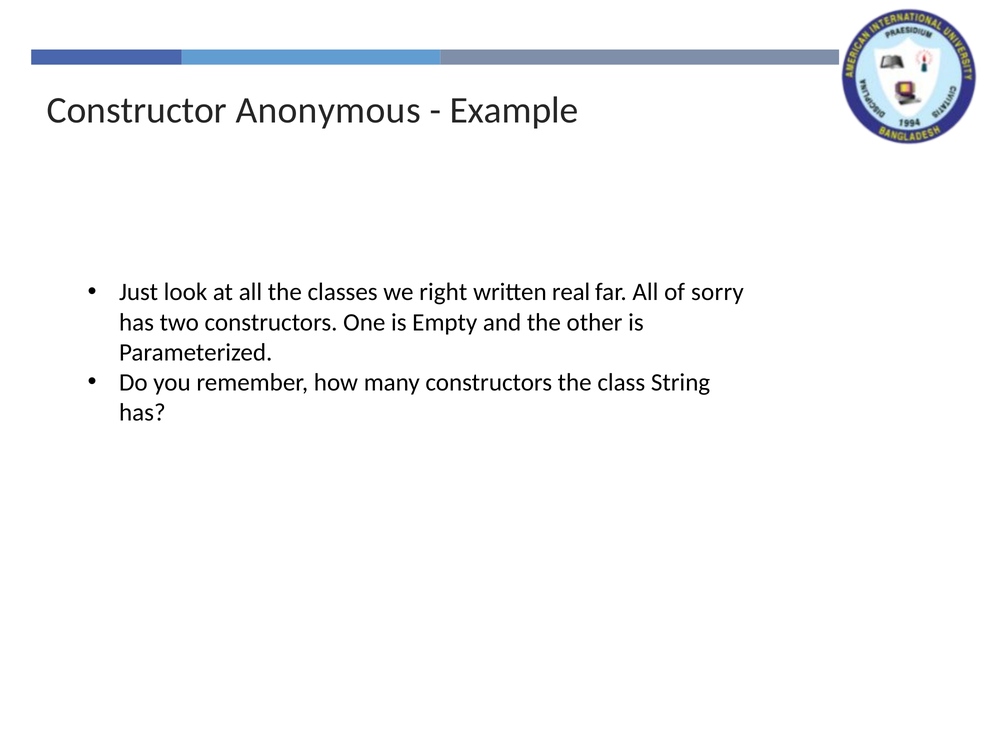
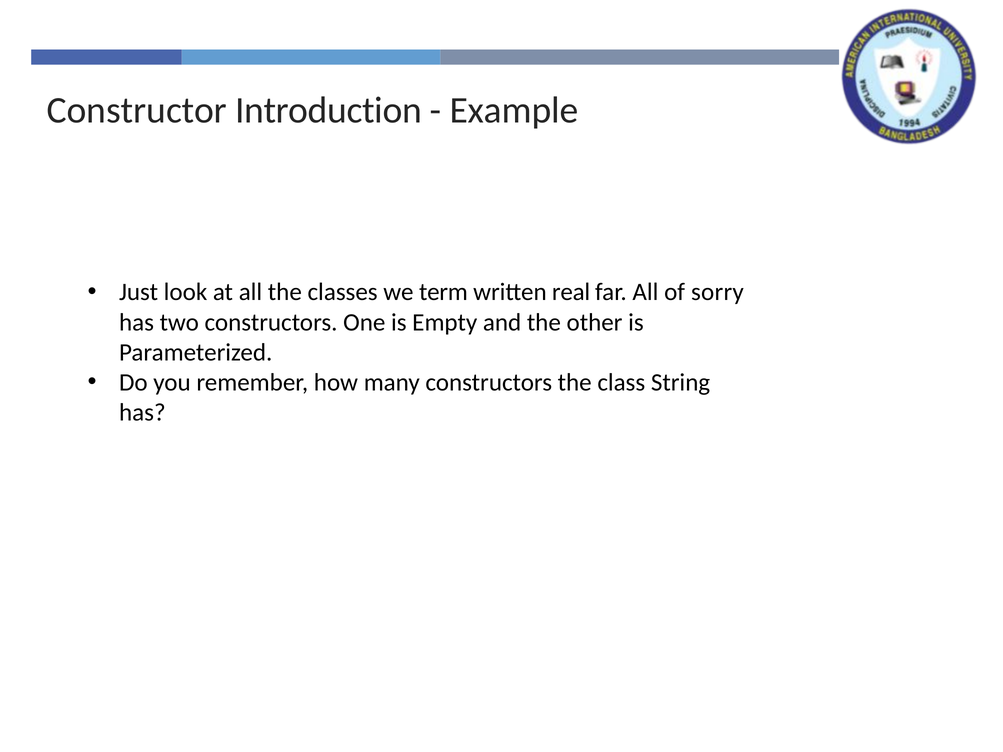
Anonymous: Anonymous -> Introduction
right: right -> term
